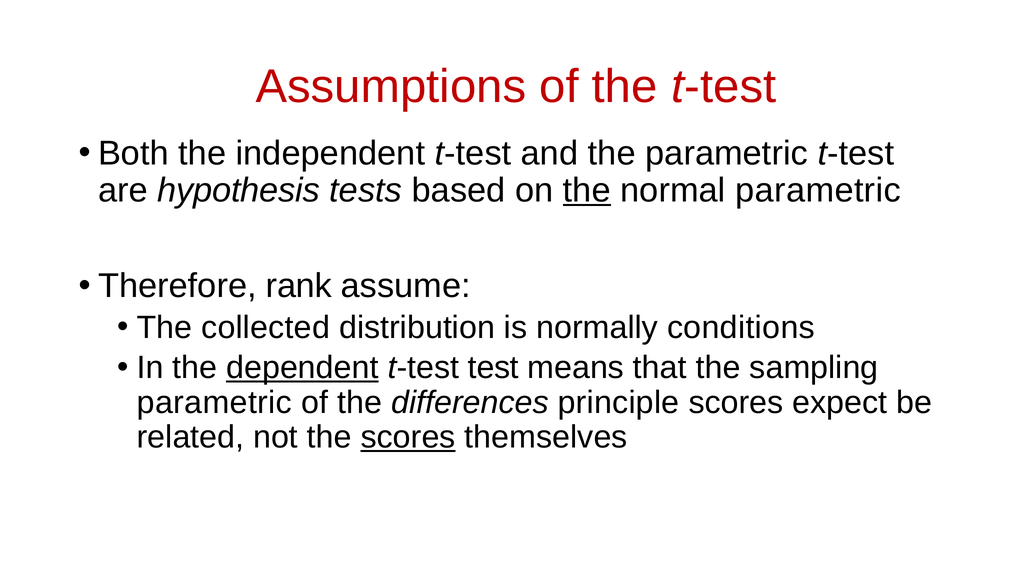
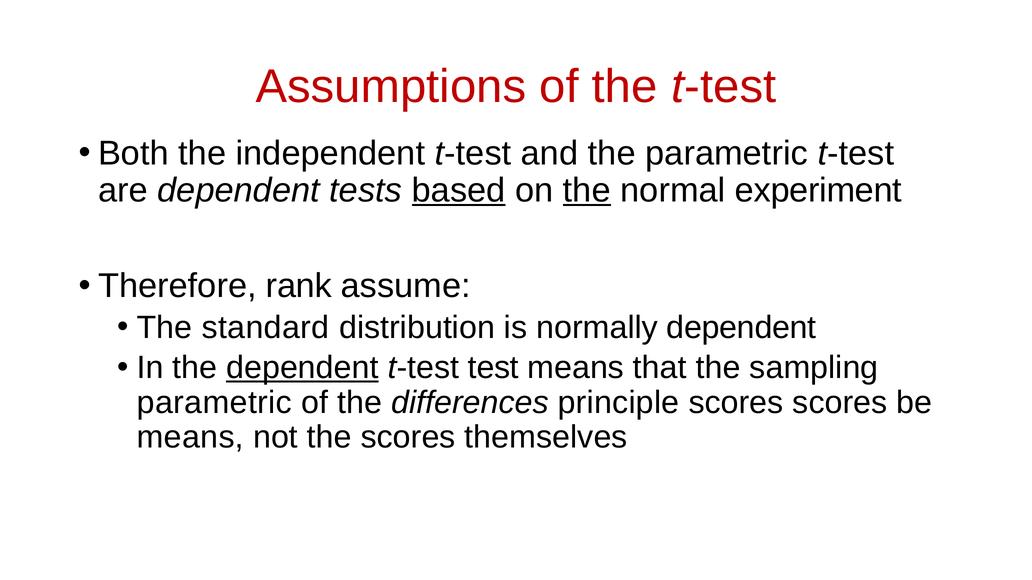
are hypothesis: hypothesis -> dependent
based underline: none -> present
normal parametric: parametric -> experiment
collected: collected -> standard
normally conditions: conditions -> dependent
scores expect: expect -> scores
related at (190, 438): related -> means
scores at (408, 438) underline: present -> none
